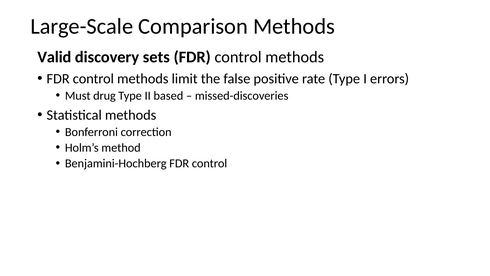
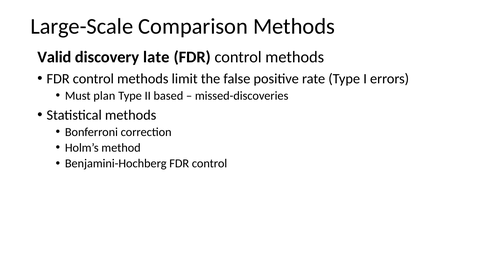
sets: sets -> late
drug: drug -> plan
